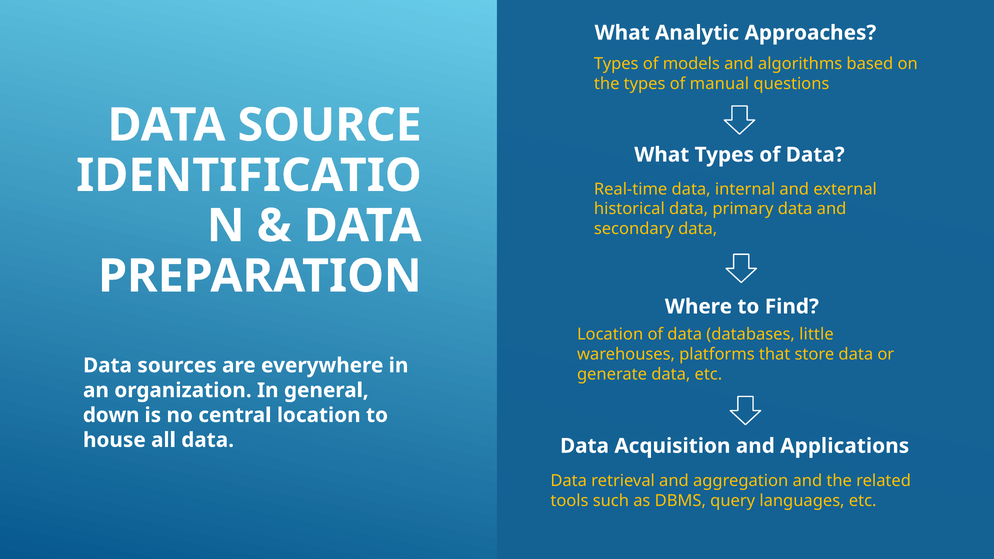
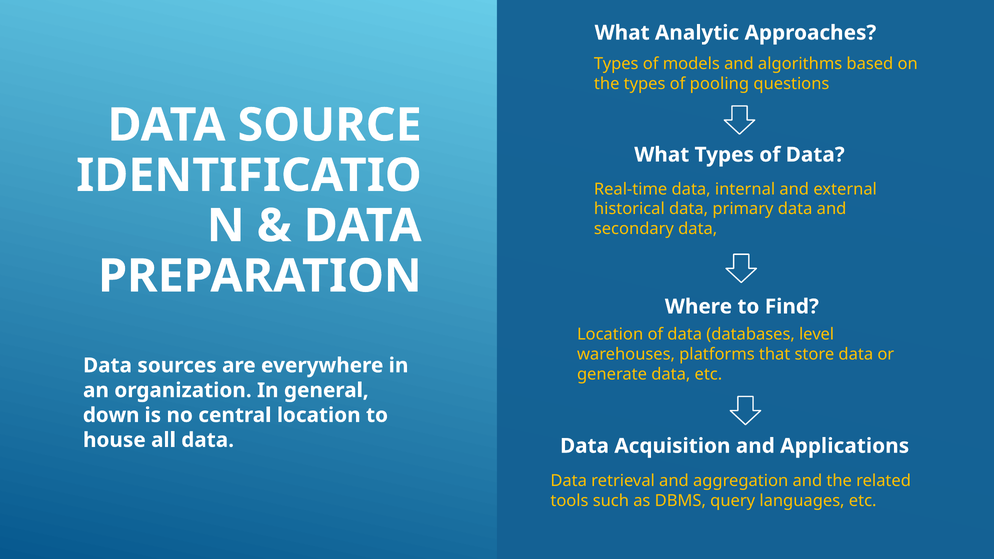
manual: manual -> pooling
little: little -> level
